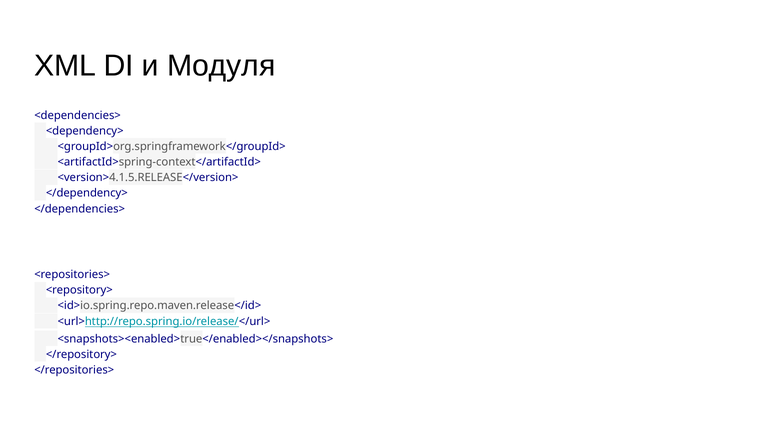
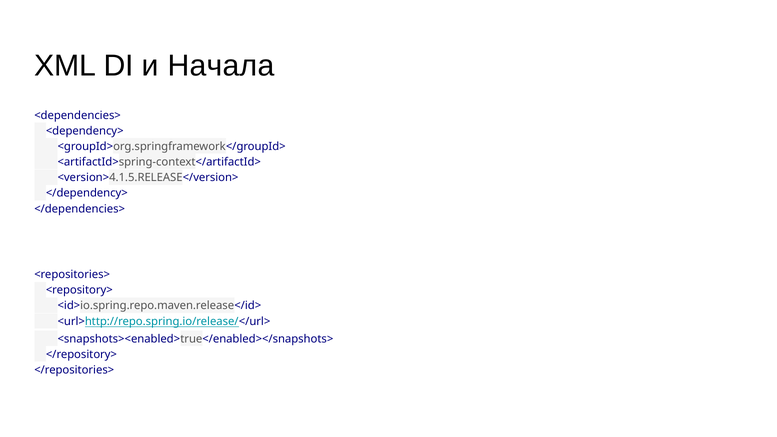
Модуля: Модуля -> Начала
